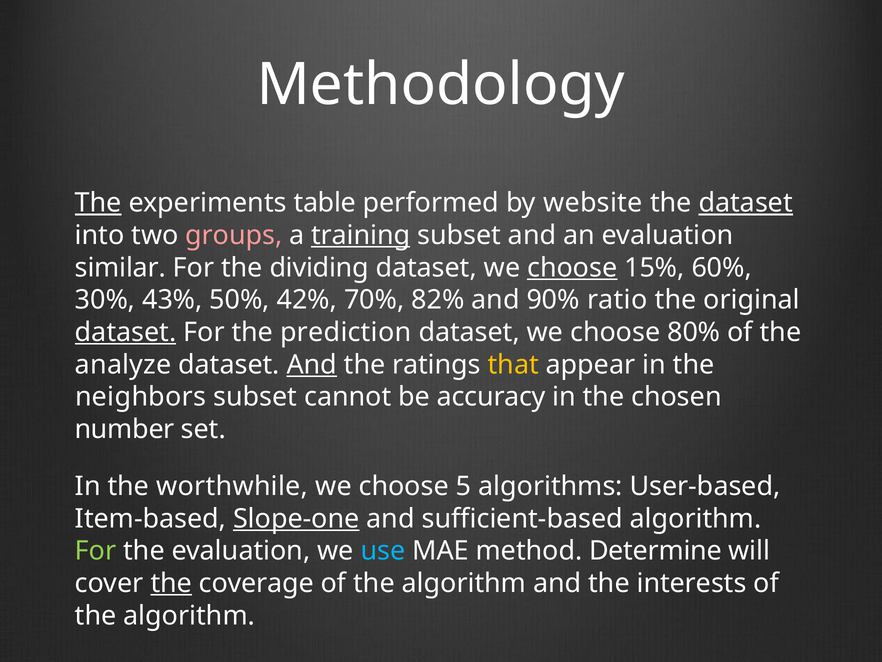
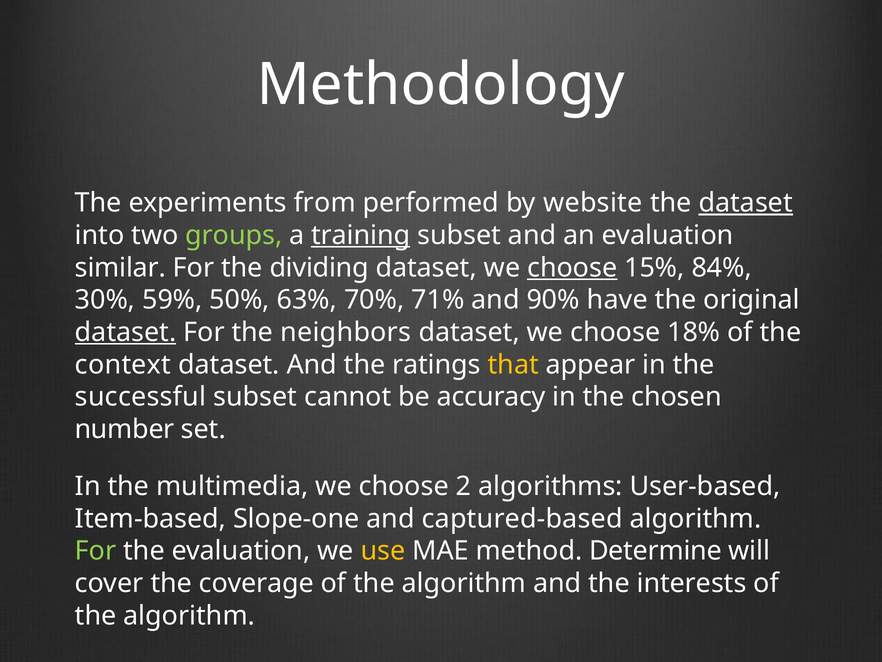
The at (98, 203) underline: present -> none
table: table -> from
groups colour: pink -> light green
60%: 60% -> 84%
43%: 43% -> 59%
42%: 42% -> 63%
82%: 82% -> 71%
ratio: ratio -> have
prediction: prediction -> neighbors
80%: 80% -> 18%
analyze: analyze -> context
And at (312, 364) underline: present -> none
neighbors: neighbors -> successful
worthwhile: worthwhile -> multimedia
5: 5 -> 2
Slope-one underline: present -> none
sufficient-based: sufficient-based -> captured-based
use colour: light blue -> yellow
the at (171, 583) underline: present -> none
